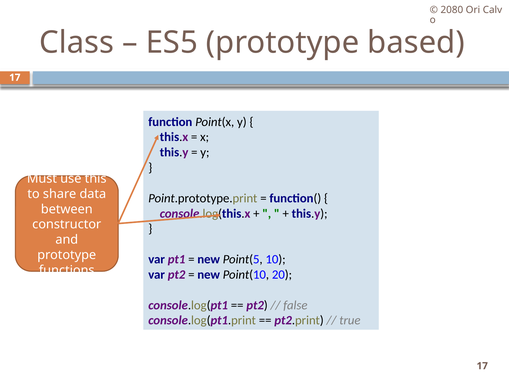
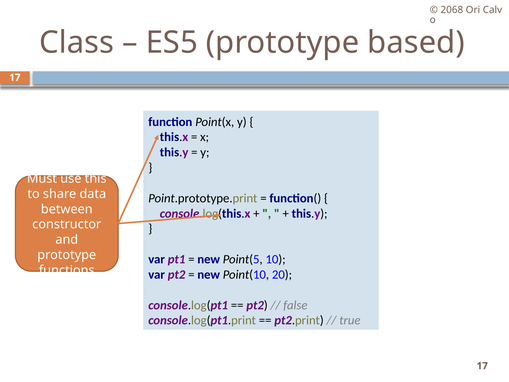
2080: 2080 -> 2068
